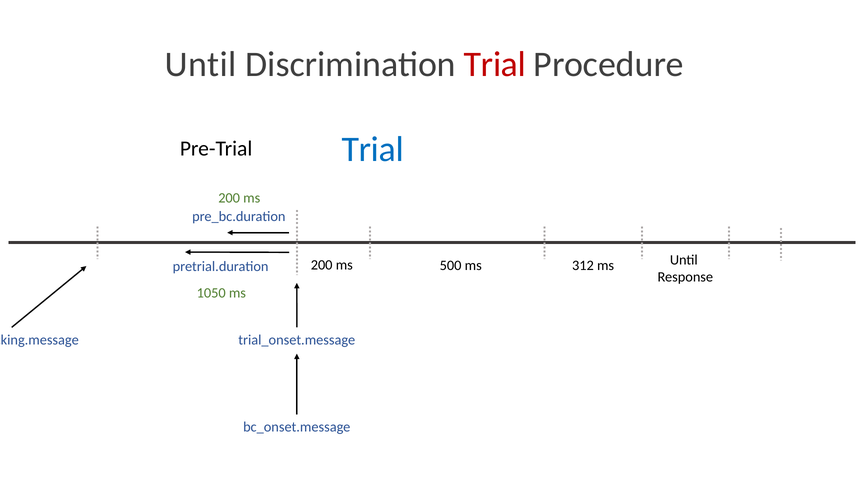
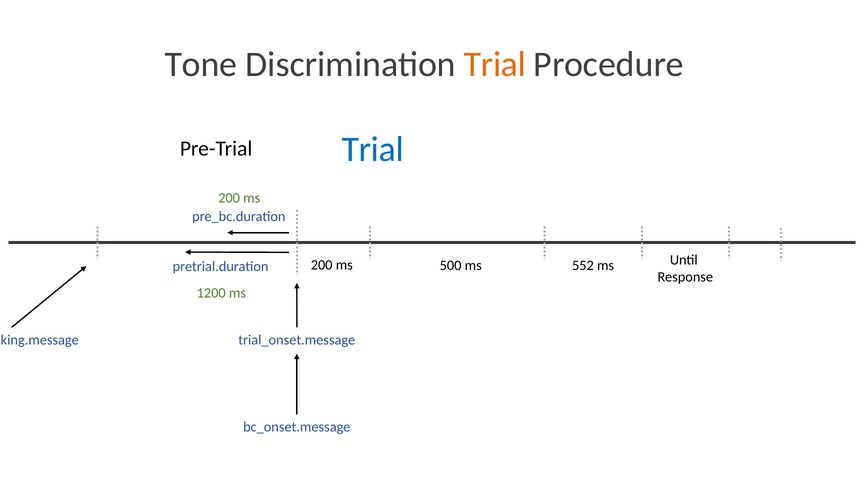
Until at (201, 64): Until -> Tone
Trial at (495, 64) colour: red -> orange
312: 312 -> 552
1050: 1050 -> 1200
